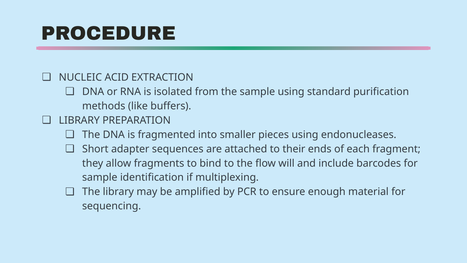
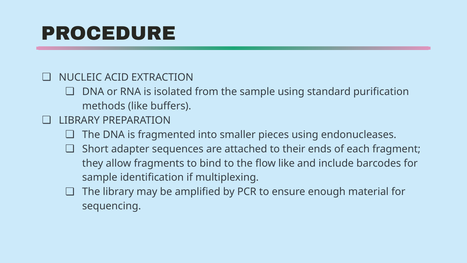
flow will: will -> like
